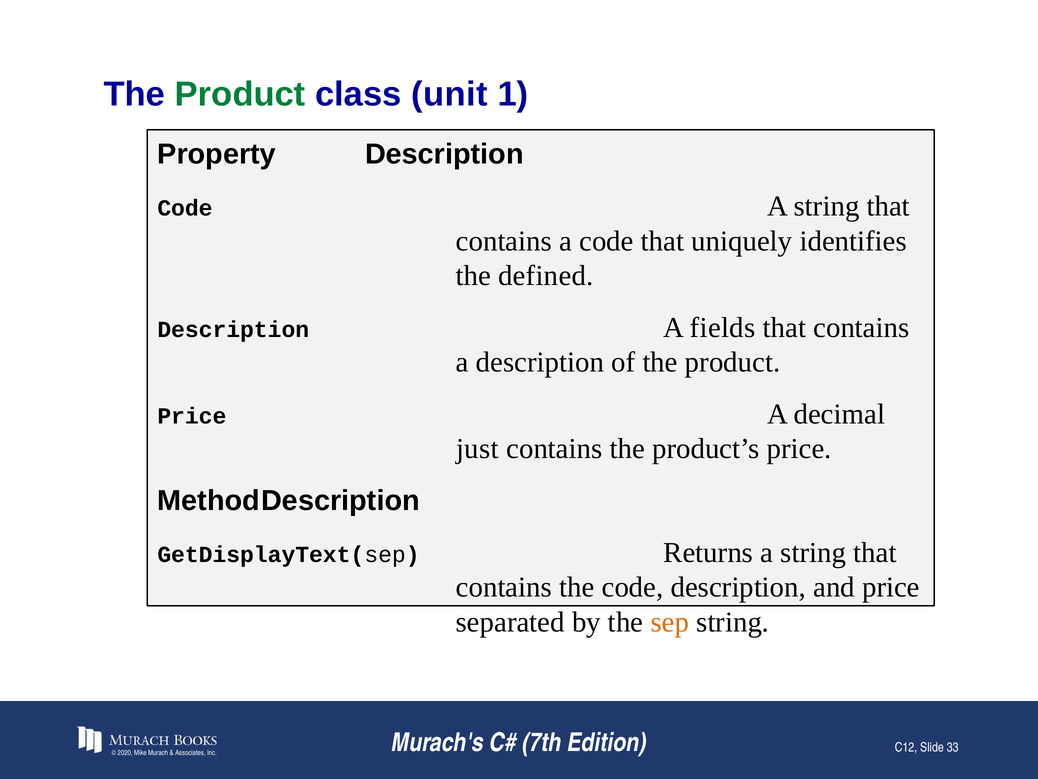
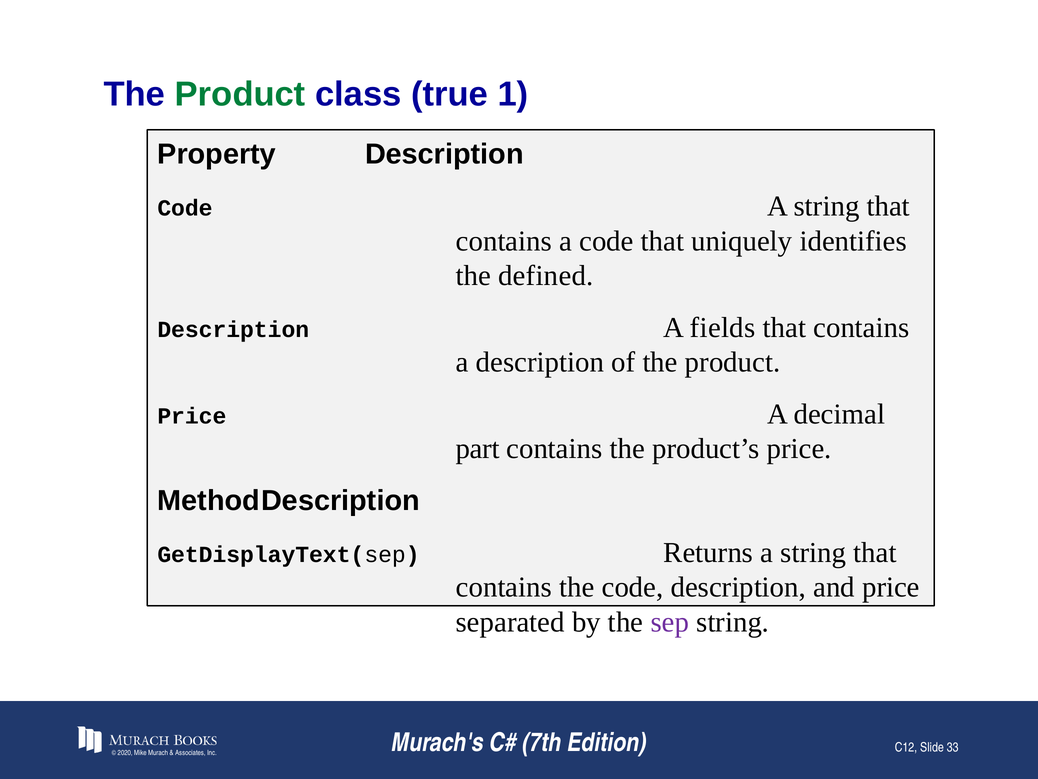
unit: unit -> true
just: just -> part
sep colour: orange -> purple
